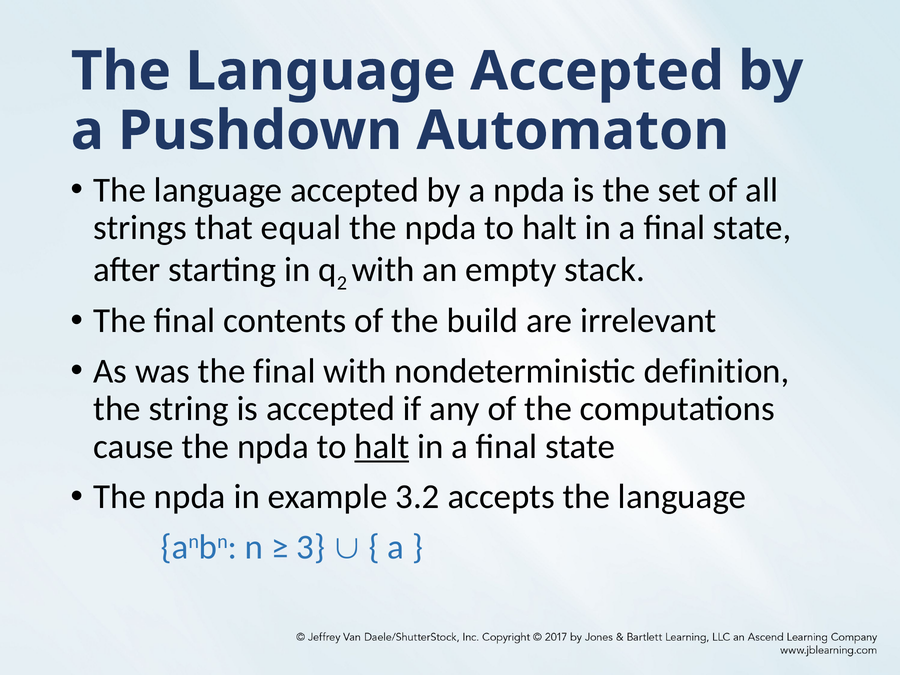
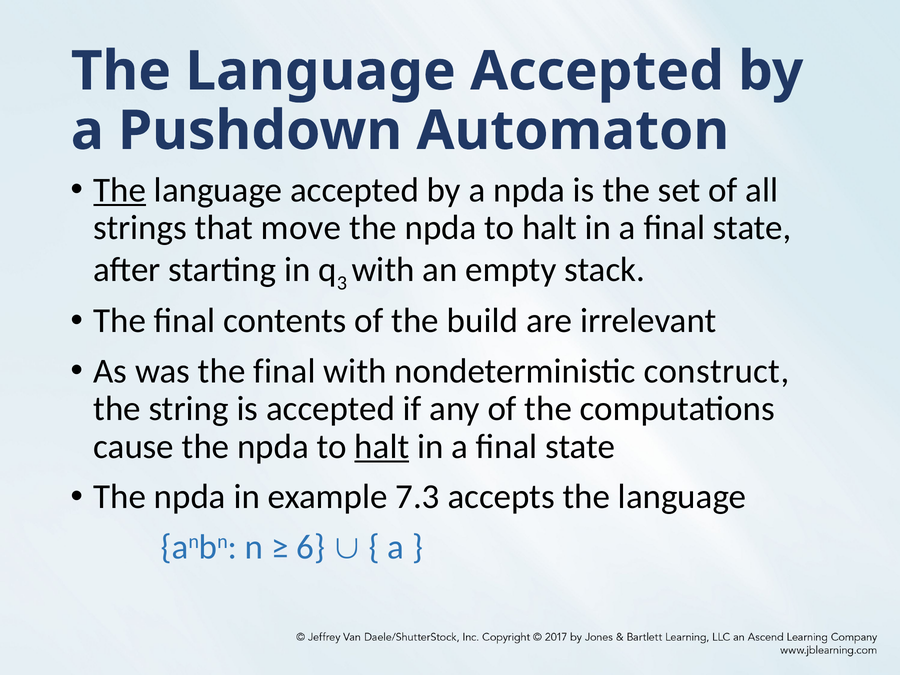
The at (120, 190) underline: none -> present
equal: equal -> move
2: 2 -> 3
definition: definition -> construct
3.2: 3.2 -> 7.3
3: 3 -> 6
